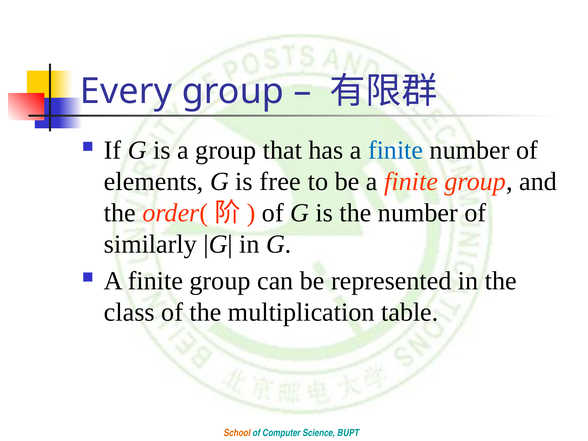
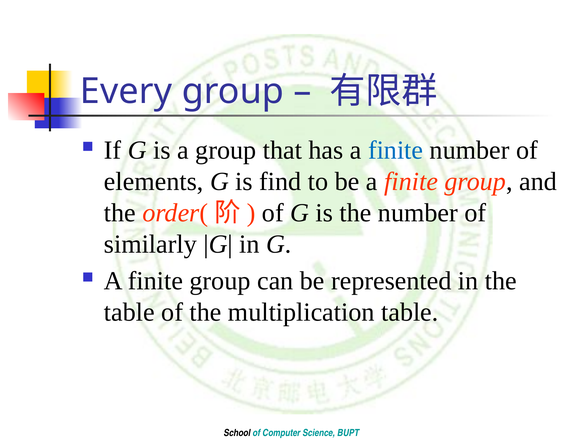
free: free -> find
class at (129, 312): class -> table
School colour: orange -> black
